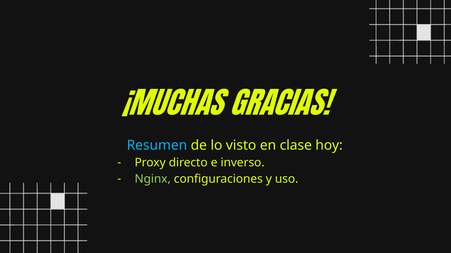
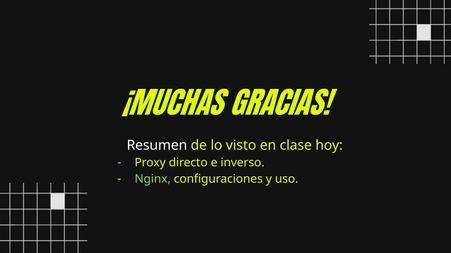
Resumen colour: light blue -> white
